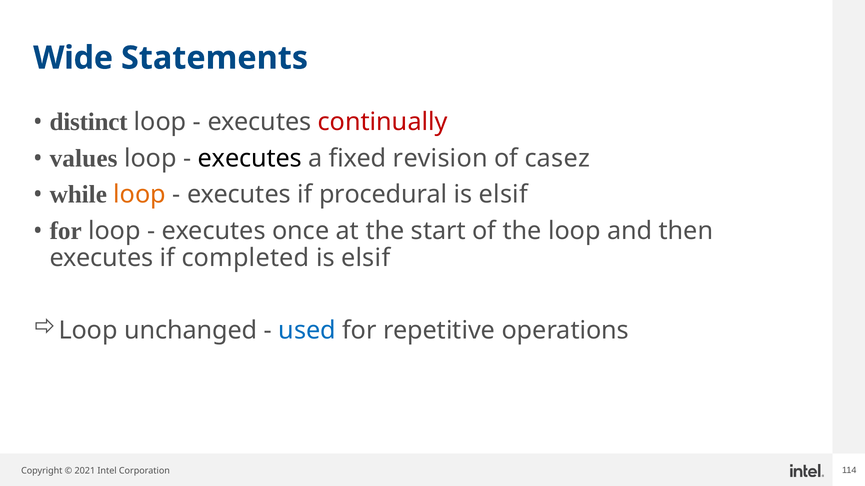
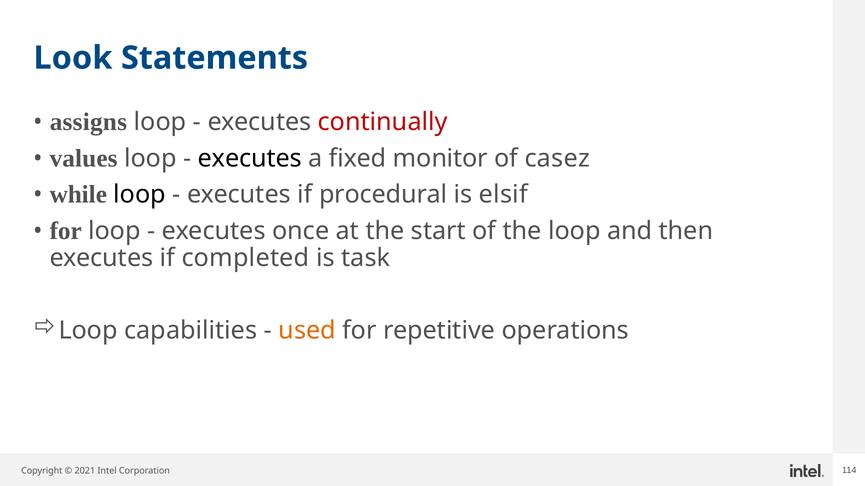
Wide: Wide -> Look
distinct: distinct -> assigns
revision: revision -> monitor
loop at (140, 195) colour: orange -> black
elsif at (366, 258): elsif -> task
unchanged: unchanged -> capabilities
used colour: blue -> orange
